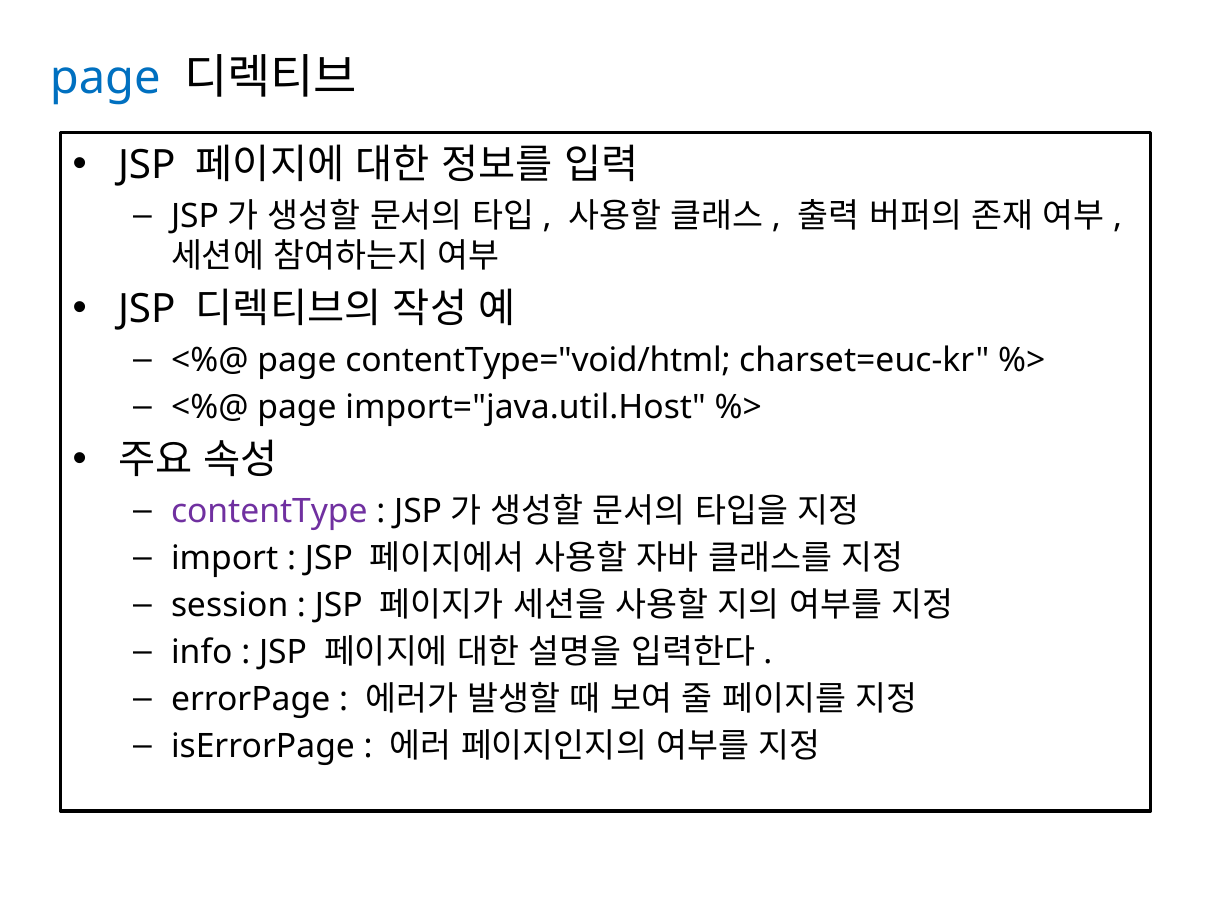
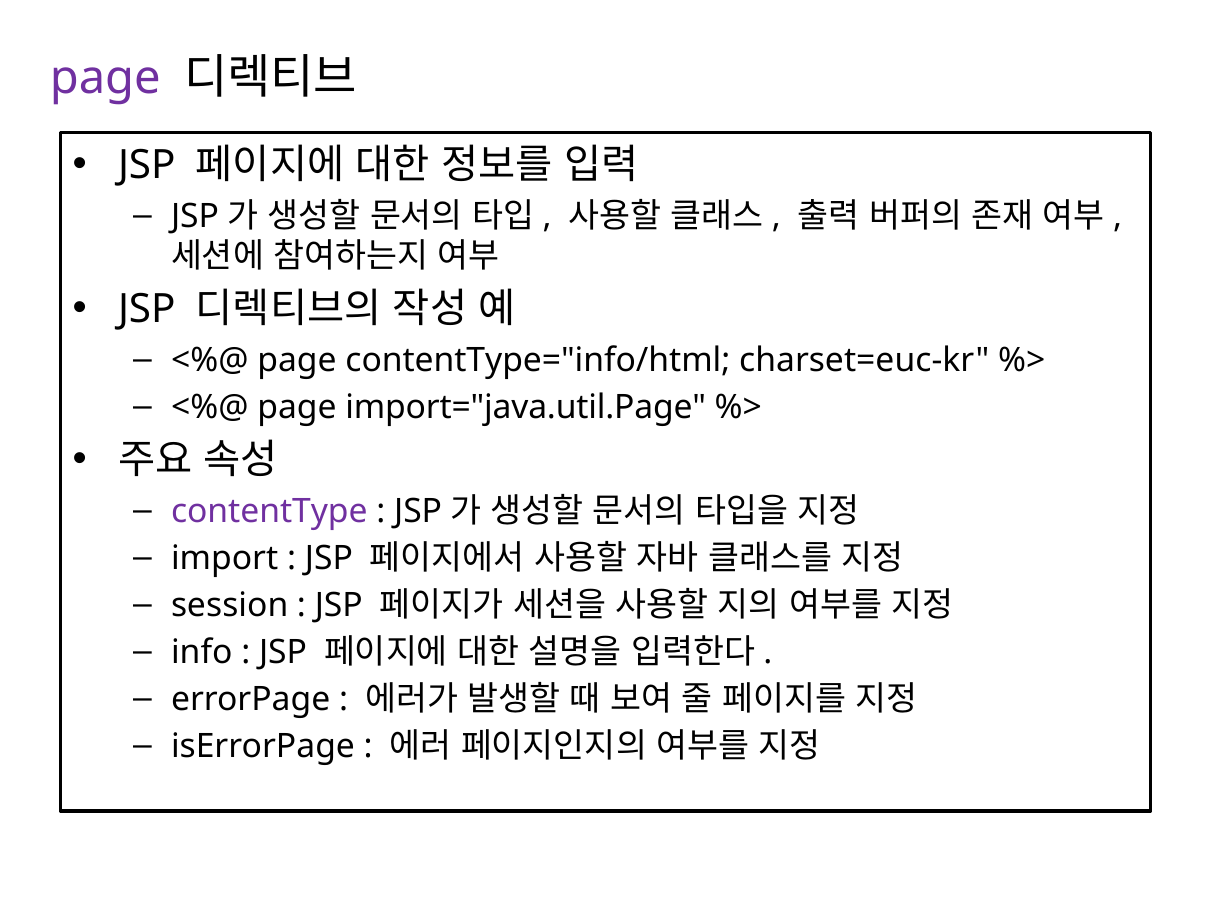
page at (105, 78) colour: blue -> purple
contentType="void/html: contentType="void/html -> contentType="info/html
import="java.util.Host: import="java.util.Host -> import="java.util.Page
